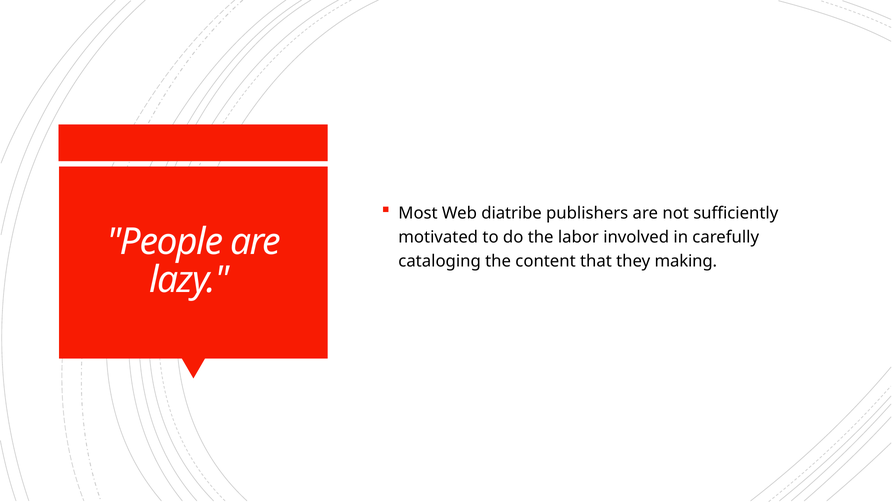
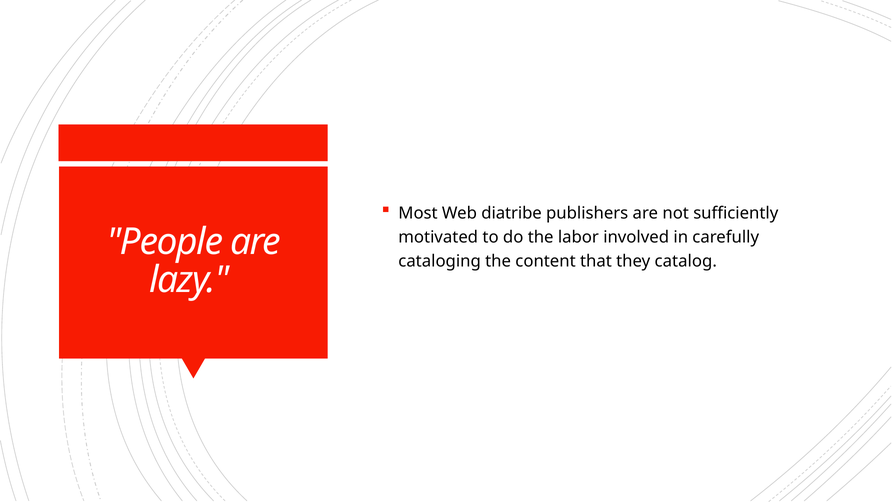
making: making -> catalog
